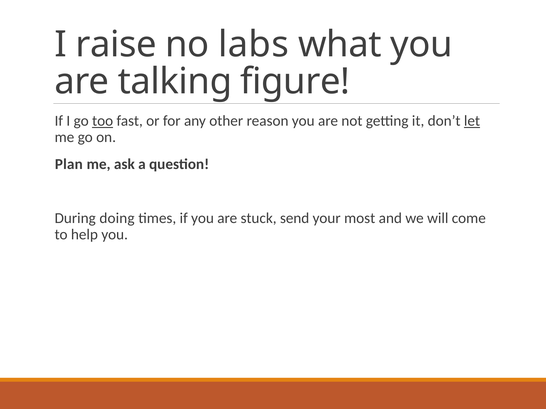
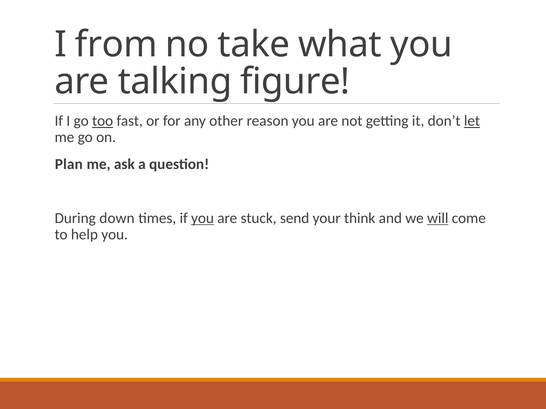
raise: raise -> from
labs: labs -> take
doing: doing -> down
you at (203, 218) underline: none -> present
most: most -> think
will underline: none -> present
